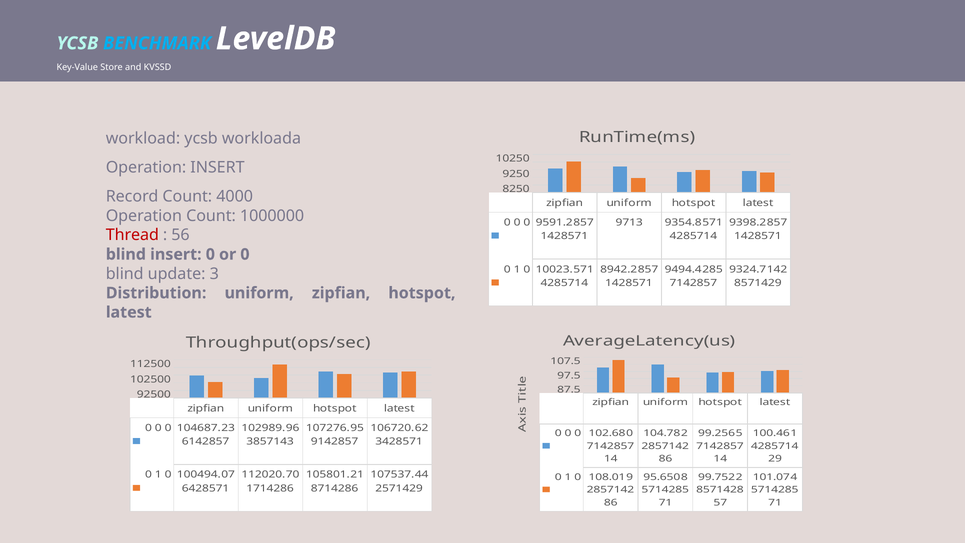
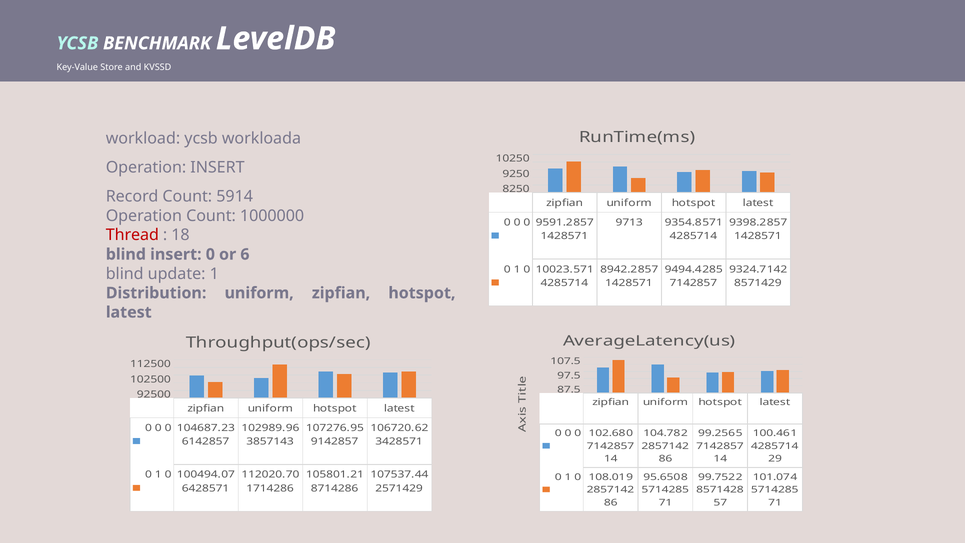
BENCHMARK colour: light blue -> white
4000: 4000 -> 5914
56: 56 -> 18
or 0: 0 -> 6
update 3: 3 -> 1
